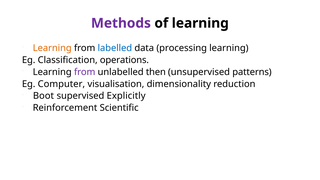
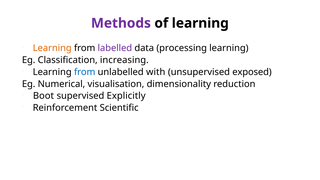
labelled colour: blue -> purple
operations: operations -> increasing
from at (85, 72) colour: purple -> blue
then: then -> with
patterns: patterns -> exposed
Computer: Computer -> Numerical
